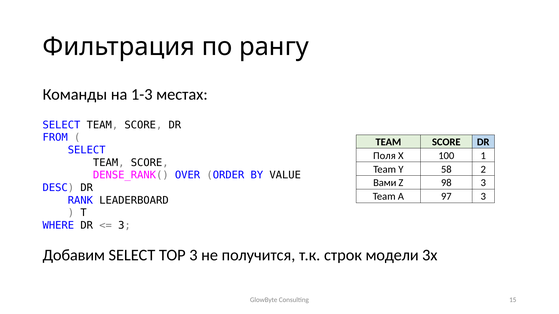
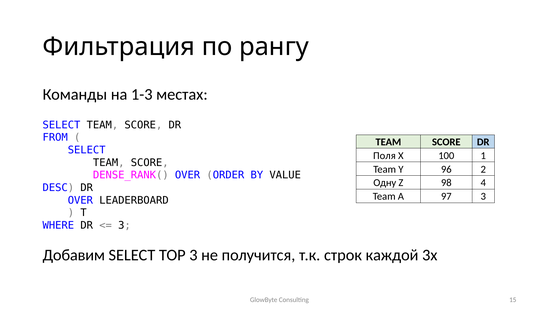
58: 58 -> 96
Вами: Вами -> Одну
98 3: 3 -> 4
RANK at (80, 201): RANK -> OVER
модели: модели -> каждой
